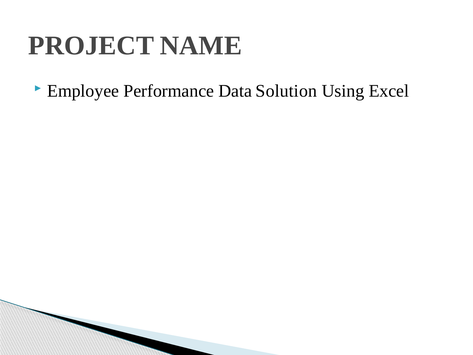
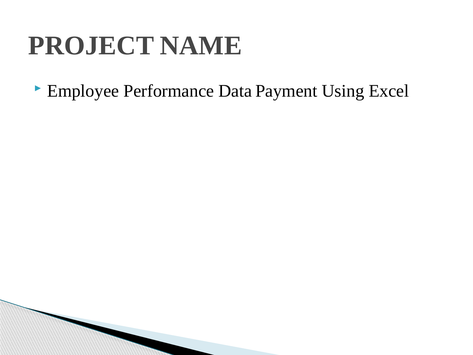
Solution: Solution -> Payment
